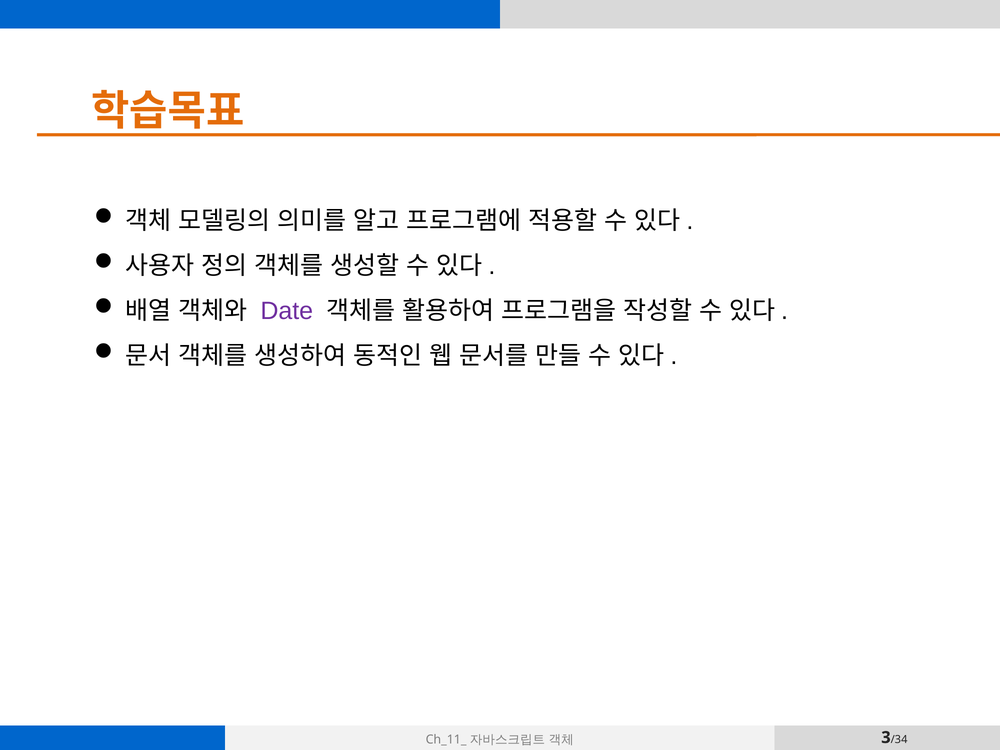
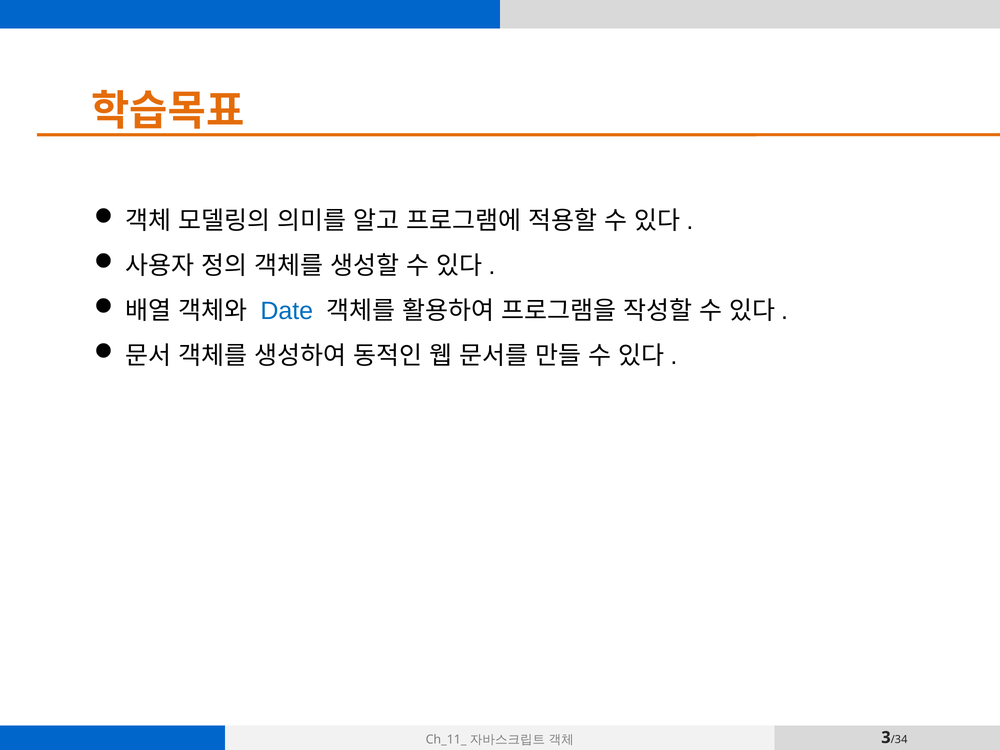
Date colour: purple -> blue
